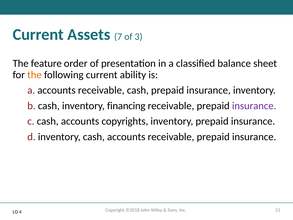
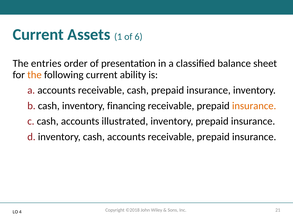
7: 7 -> 1
3: 3 -> 6
feature: feature -> entries
insurance at (254, 106) colour: purple -> orange
copyrights: copyrights -> illustrated
